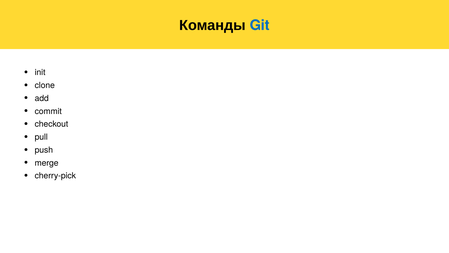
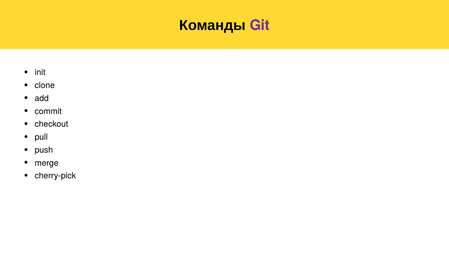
Git colour: blue -> purple
